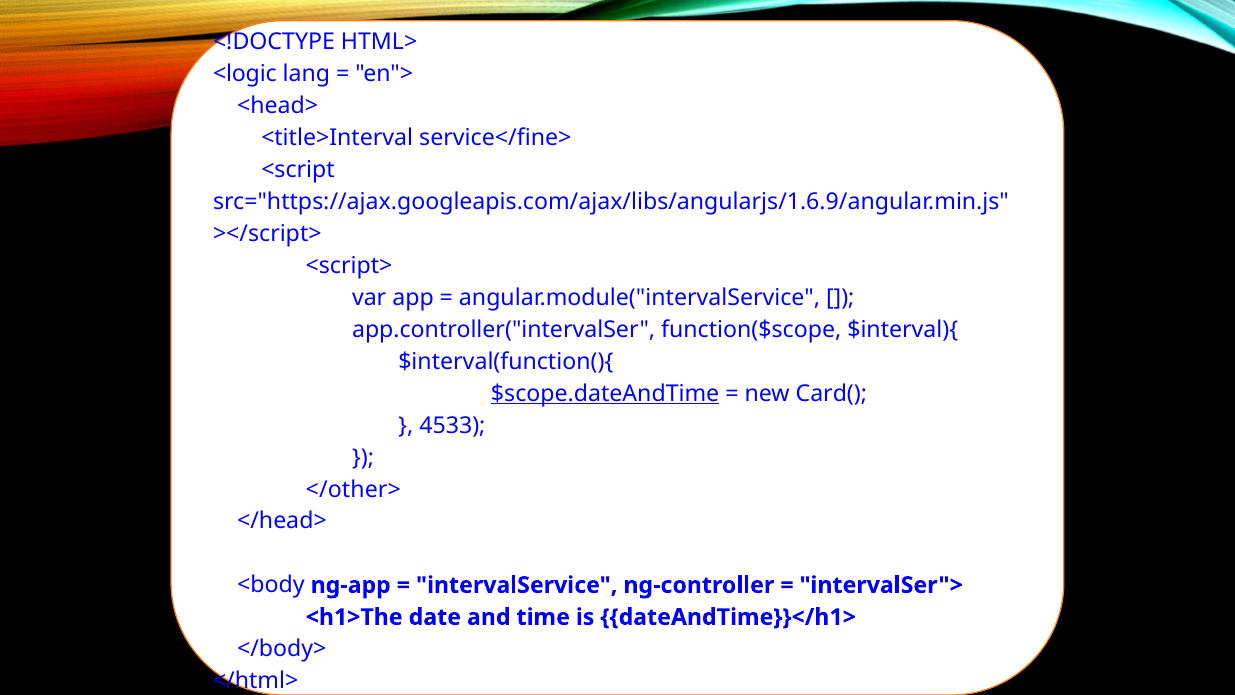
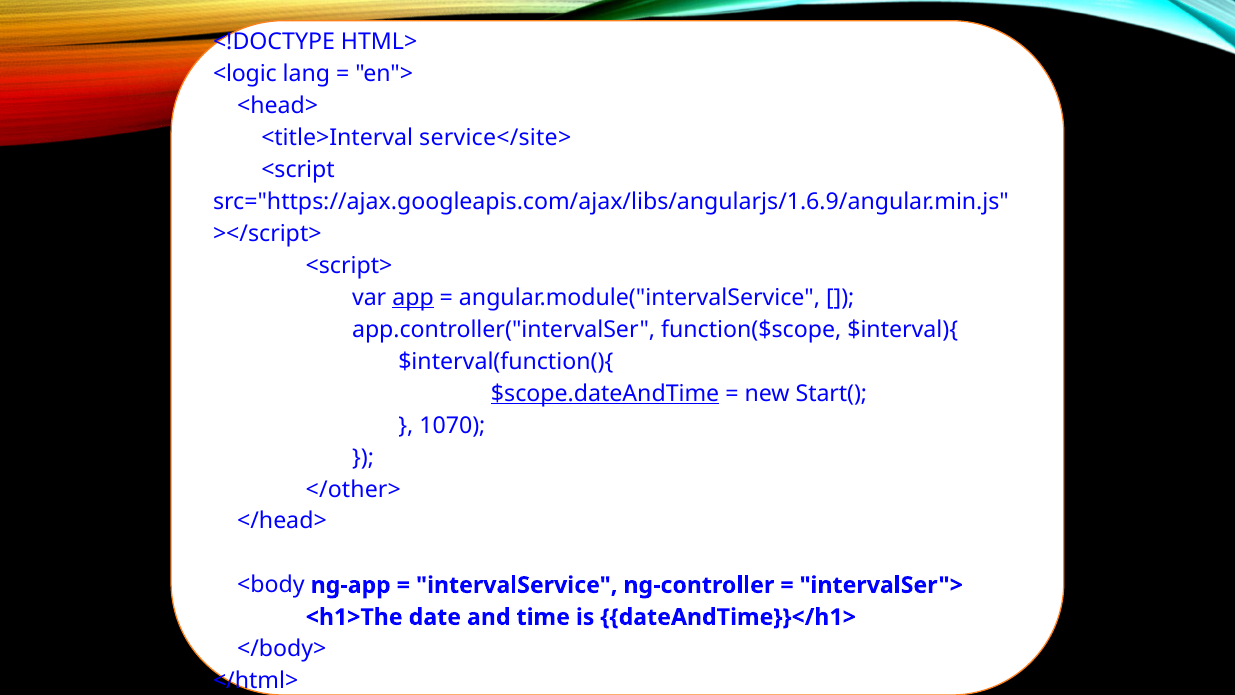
service</fine>: service</fine> -> service</site>
app underline: none -> present
Card(: Card( -> Start(
4533: 4533 -> 1070
